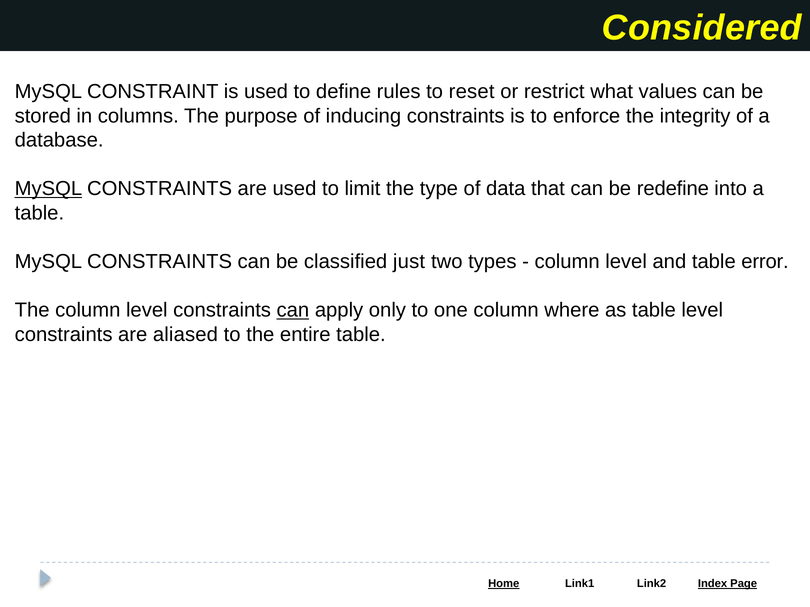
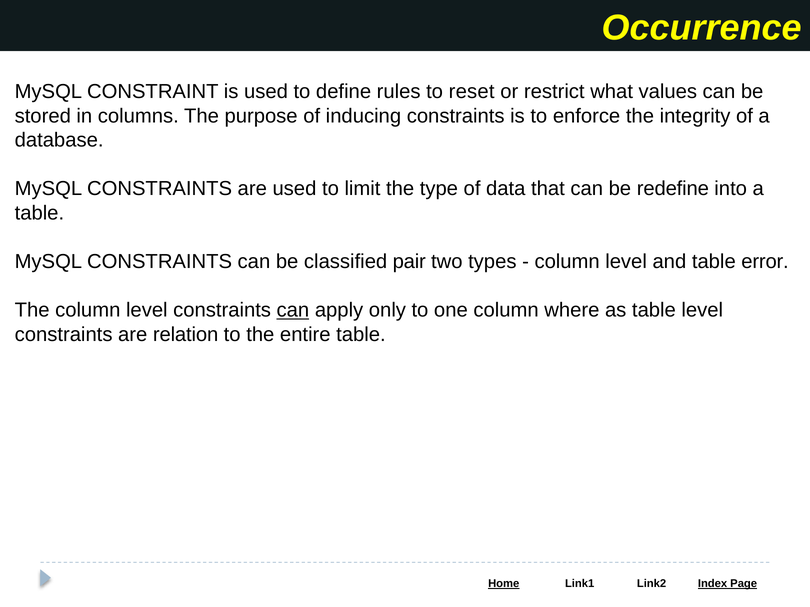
Considered: Considered -> Occurrence
MySQL at (48, 189) underline: present -> none
just: just -> pair
aliased: aliased -> relation
